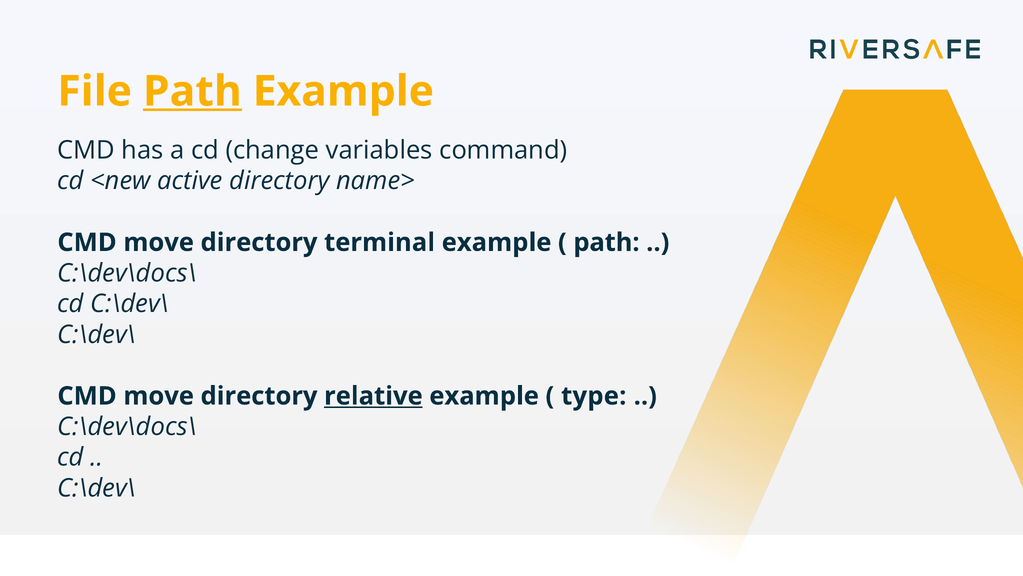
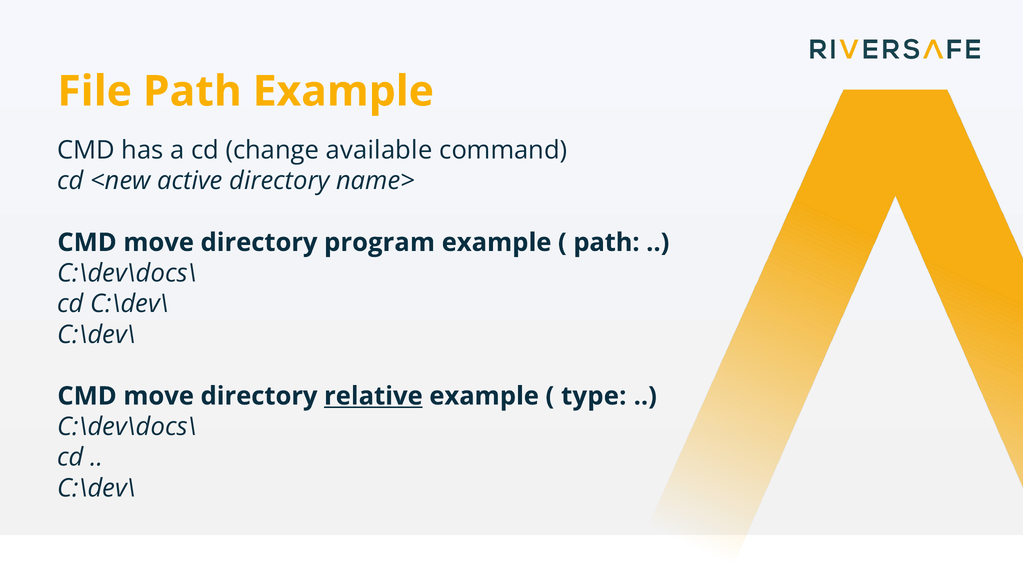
Path at (192, 91) underline: present -> none
variables: variables -> available
terminal: terminal -> program
